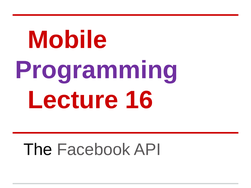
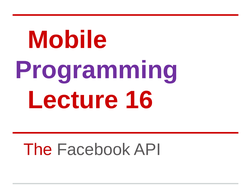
The colour: black -> red
